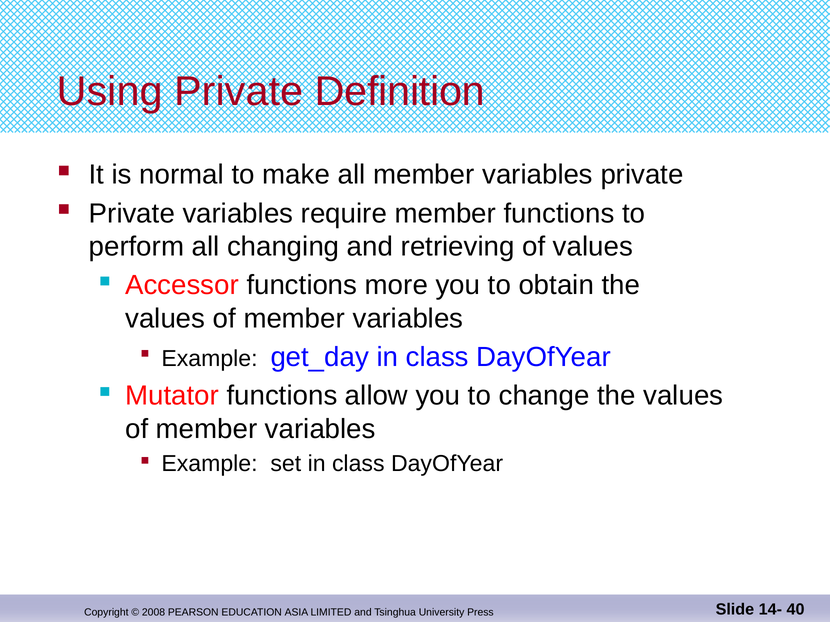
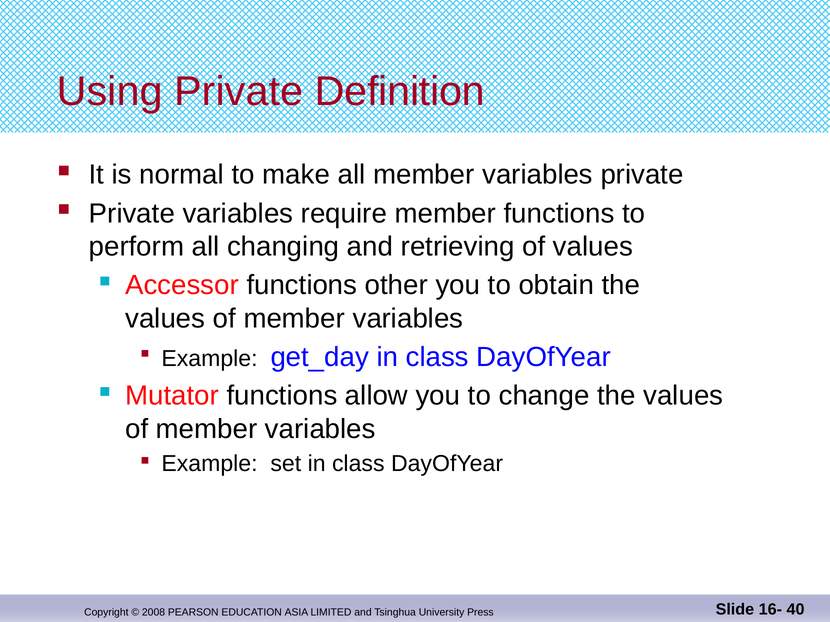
more: more -> other
14-: 14- -> 16-
